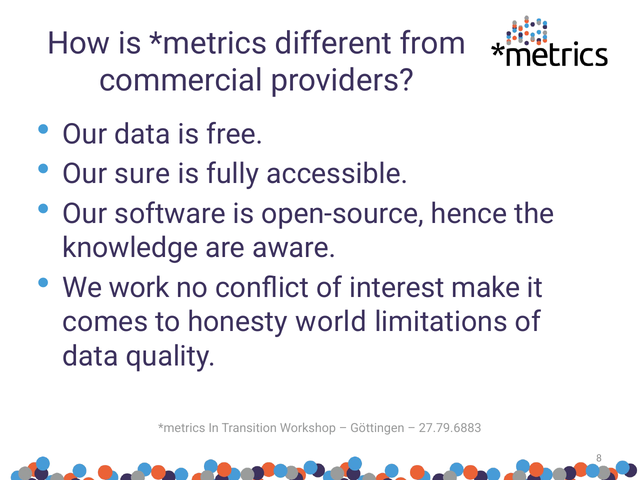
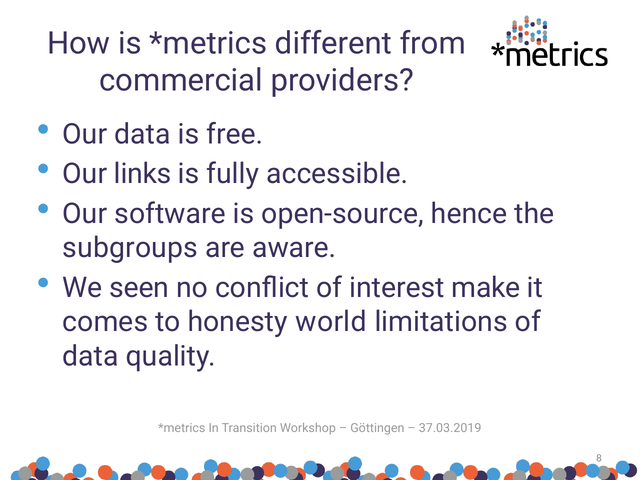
sure: sure -> links
knowledge: knowledge -> subgroups
work: work -> seen
27.79.6883: 27.79.6883 -> 37.03.2019
